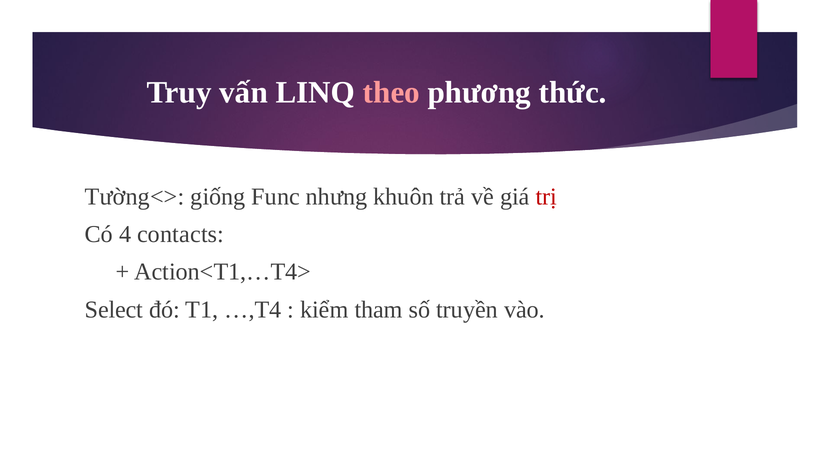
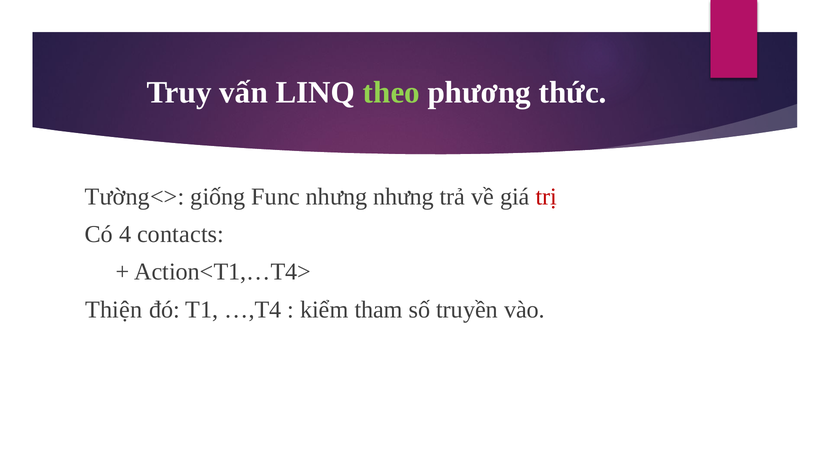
theo colour: pink -> light green
nhưng khuôn: khuôn -> nhưng
Select: Select -> Thiện
